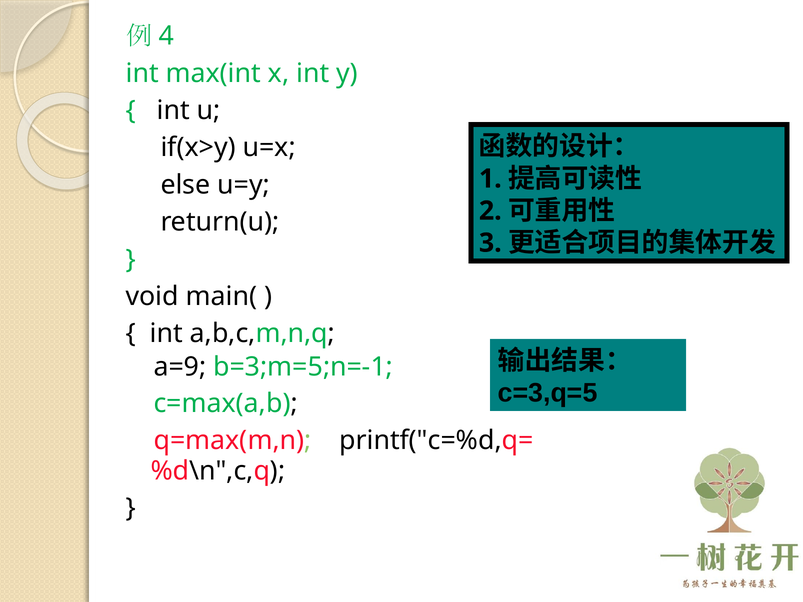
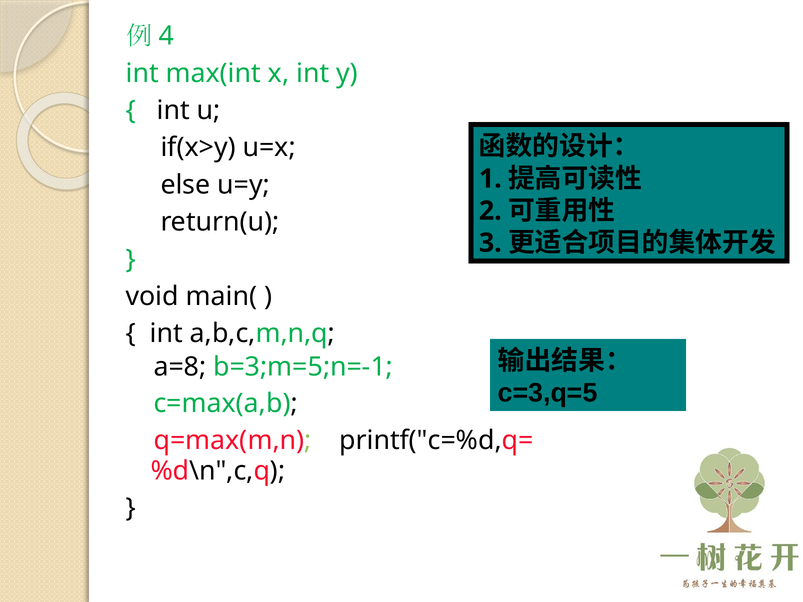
a=9: a=9 -> a=8
